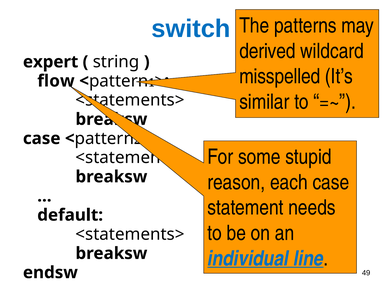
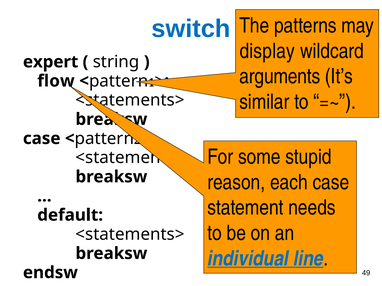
derived: derived -> display
misspelled: misspelled -> arguments
